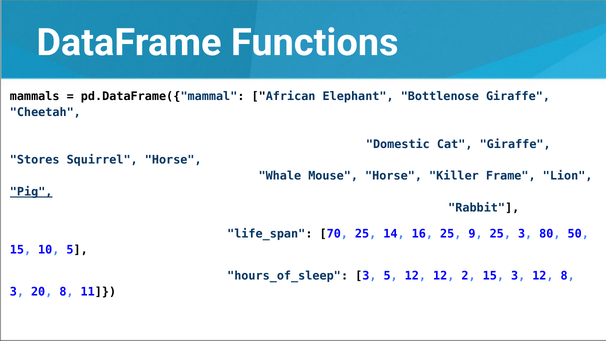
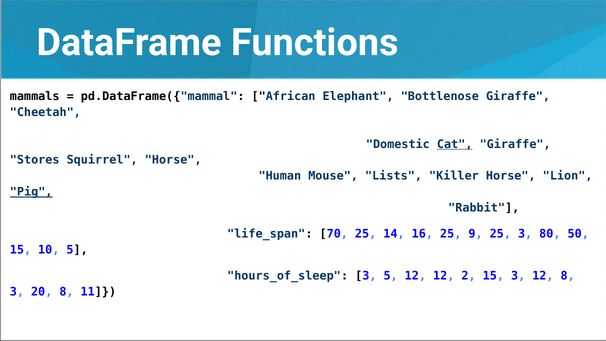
Cat underline: none -> present
Whale: Whale -> Human
Mouse Horse: Horse -> Lists
Killer Frame: Frame -> Horse
